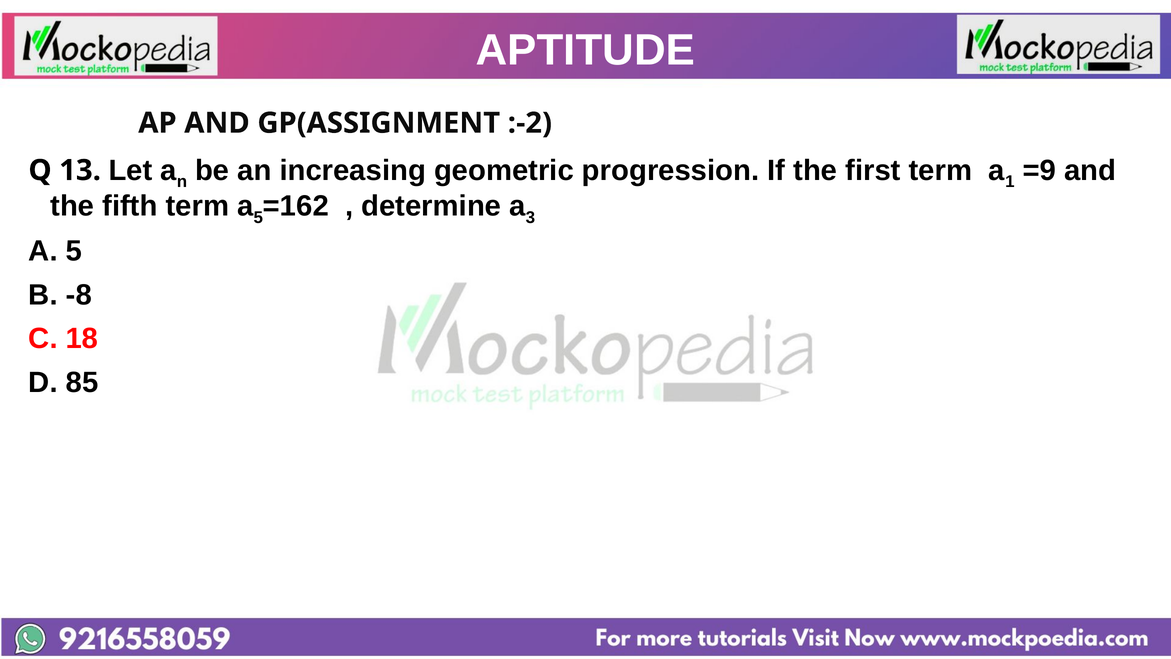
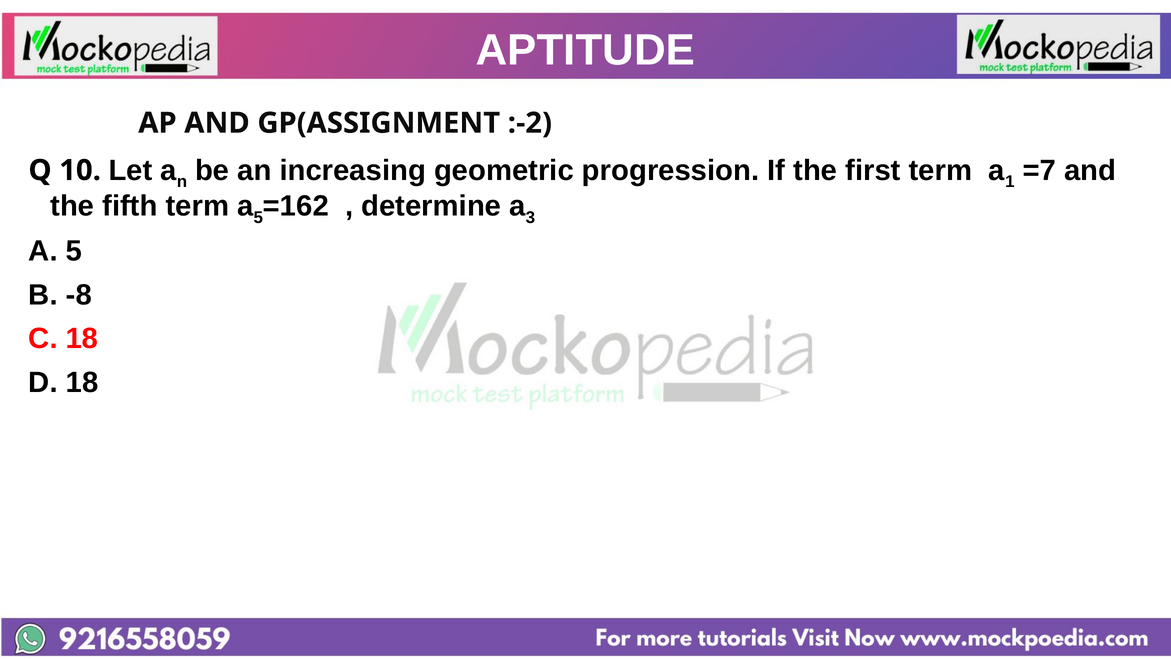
13: 13 -> 10
=9: =9 -> =7
D 85: 85 -> 18
